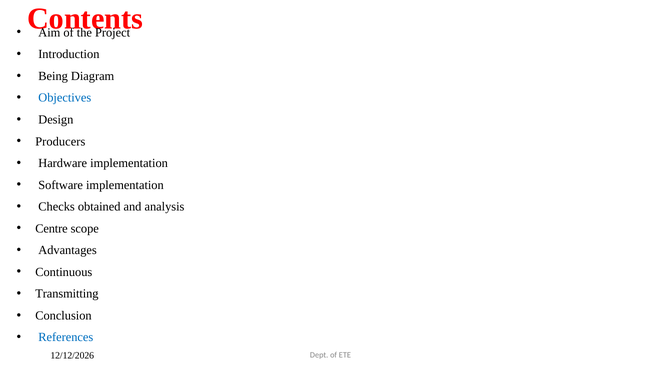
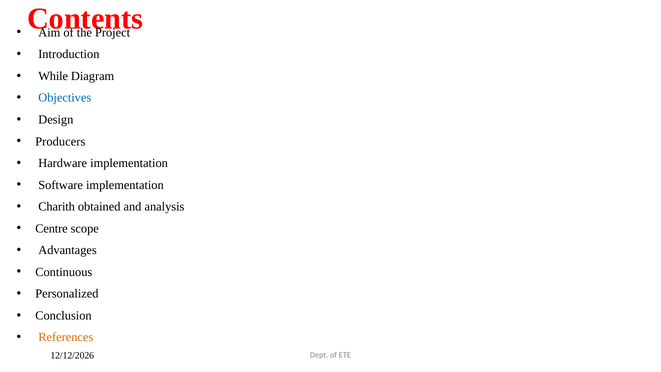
Being: Being -> While
Checks: Checks -> Charith
Transmitting: Transmitting -> Personalized
References colour: blue -> orange
